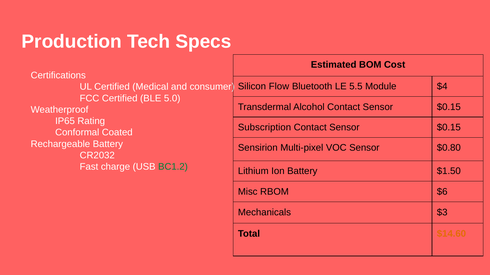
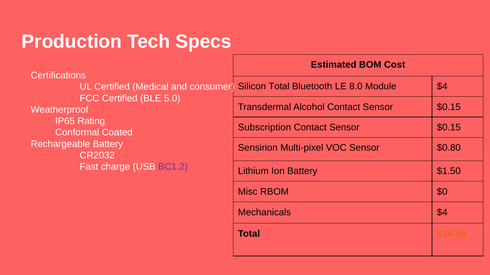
Silicon Flow: Flow -> Total
5.5: 5.5 -> 8.0
BC1.2 colour: green -> purple
$6: $6 -> $0
Mechanicals $3: $3 -> $4
